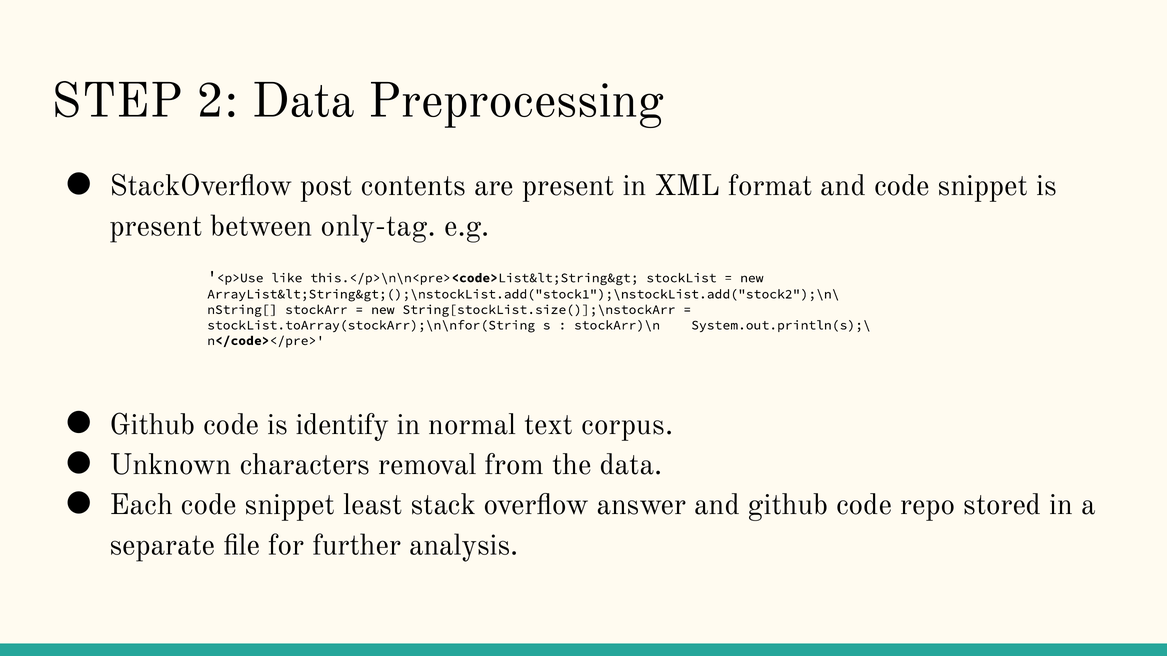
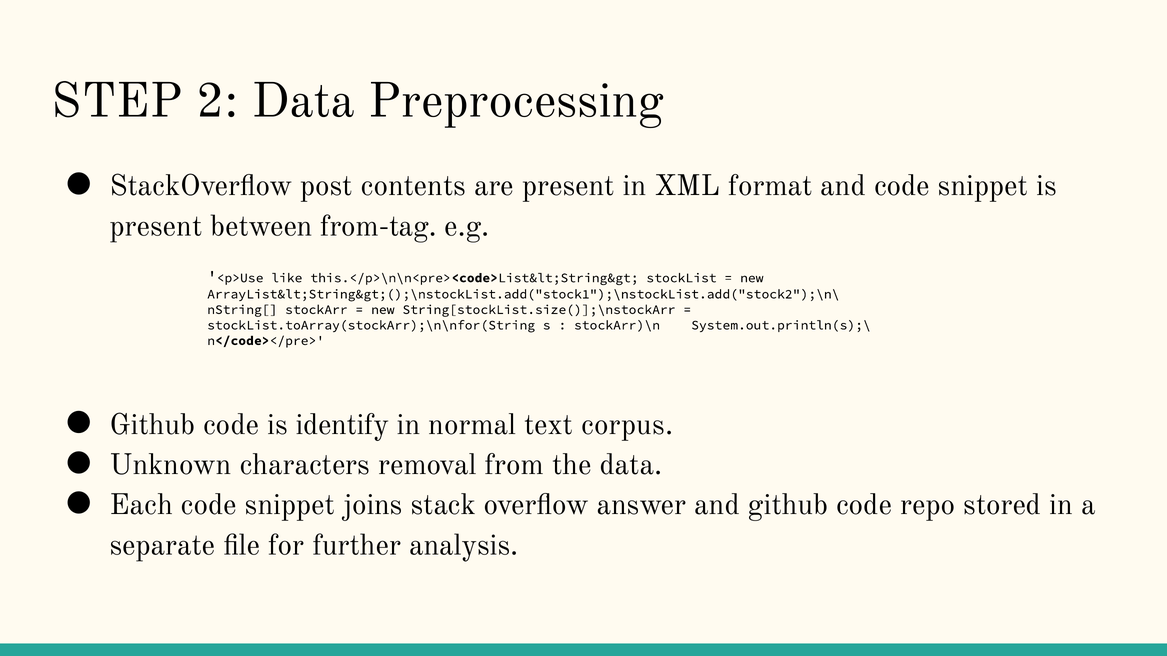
only-tag: only-tag -> from-tag
least: least -> joins
